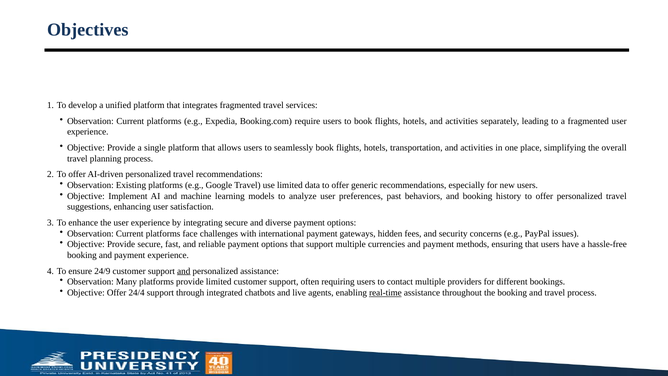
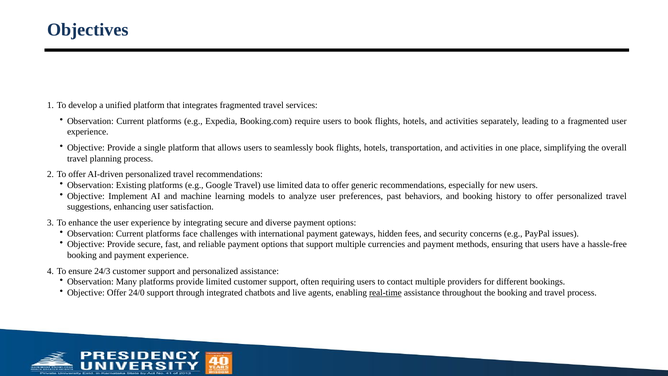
24/9: 24/9 -> 24/3
and at (184, 271) underline: present -> none
24/4: 24/4 -> 24/0
